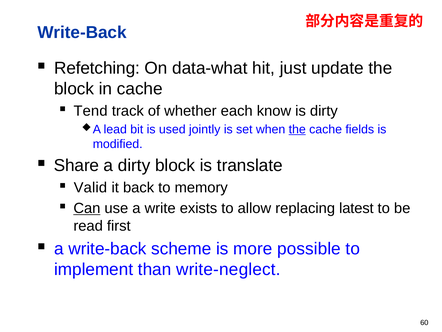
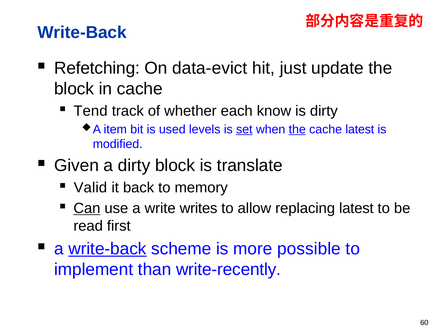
data-what: data-what -> data-evict
lead: lead -> item
jointly: jointly -> levels
set underline: none -> present
cache fields: fields -> latest
Share: Share -> Given
exists: exists -> writes
write-back at (107, 248) underline: none -> present
write-neglect: write-neglect -> write-recently
